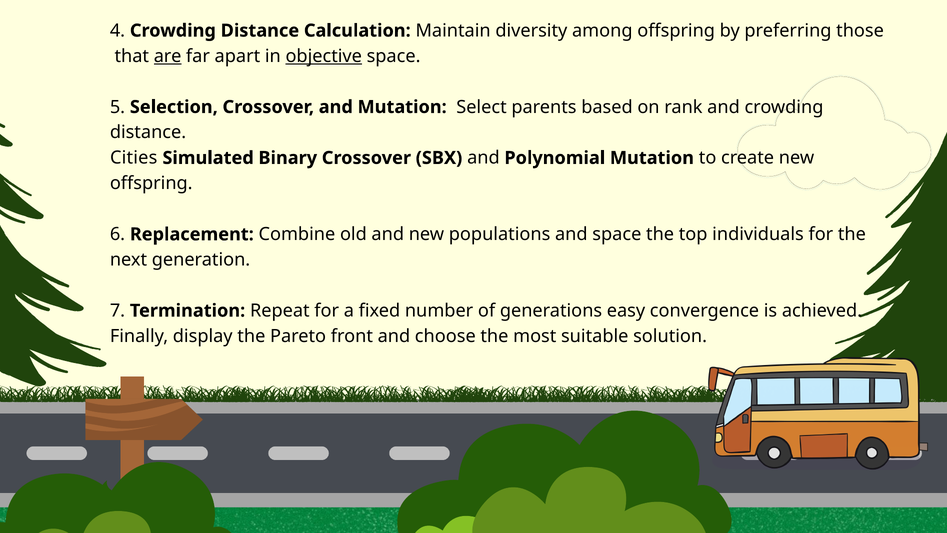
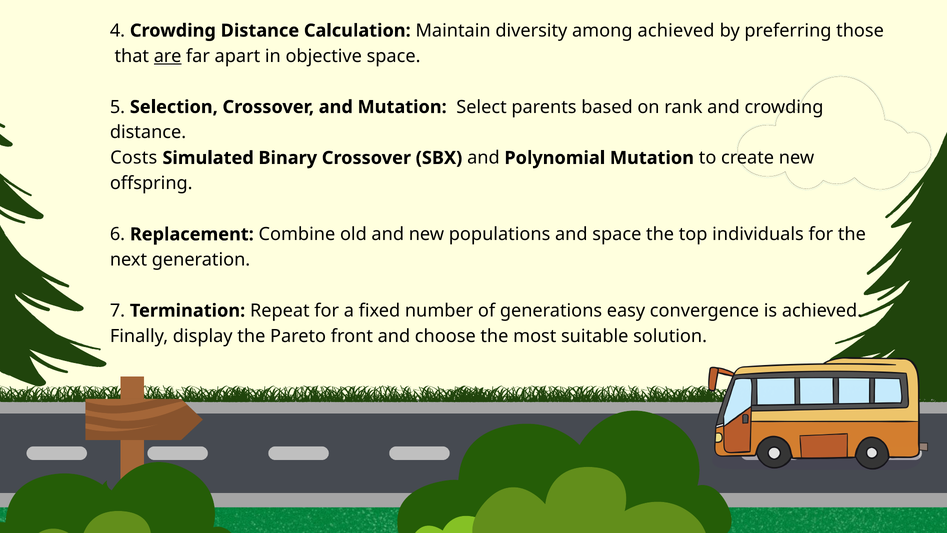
among offspring: offspring -> achieved
objective underline: present -> none
Cities: Cities -> Costs
